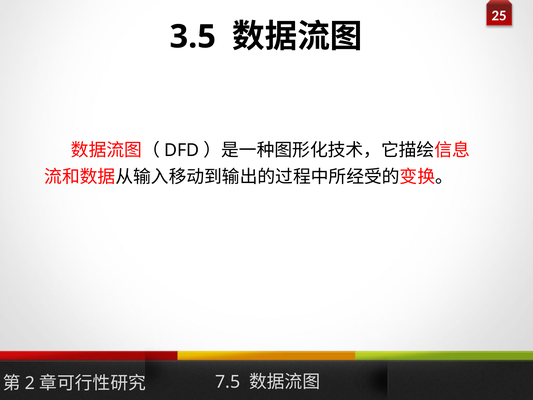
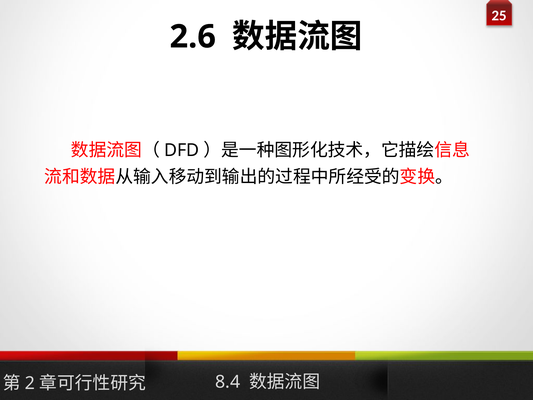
3.5: 3.5 -> 2.6
7.5: 7.5 -> 8.4
